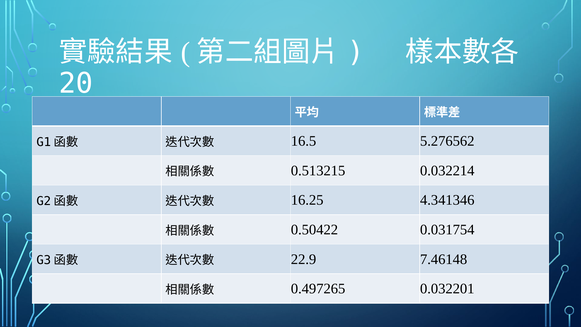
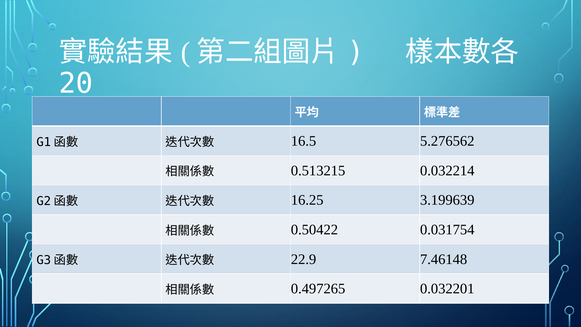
4.341346: 4.341346 -> 3.199639
